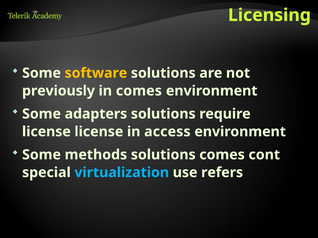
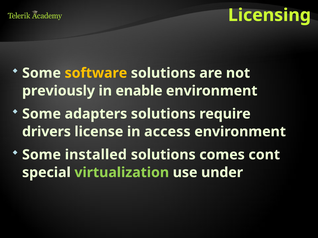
in comes: comes -> enable
license at (46, 132): license -> drivers
methods: methods -> installed
virtualization colour: light blue -> light green
refers: refers -> under
